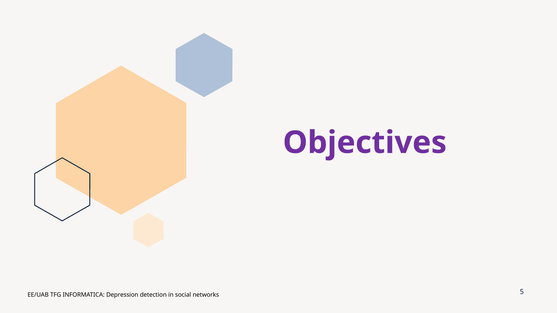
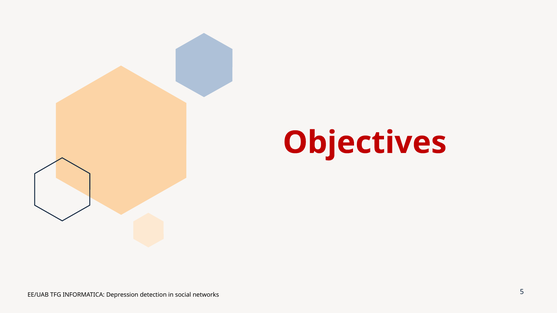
Objectives colour: purple -> red
